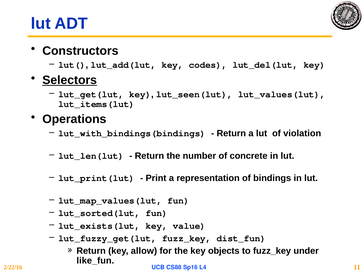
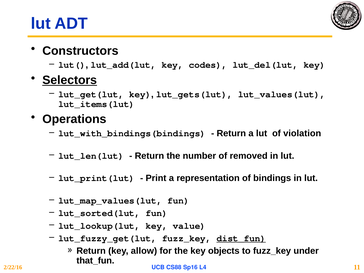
lut_seen(lut: lut_seen(lut -> lut_gets(lut
concrete: concrete -> removed
lut_exists(lut: lut_exists(lut -> lut_lookup(lut
dist_fun underline: none -> present
like_fun: like_fun -> that_fun
